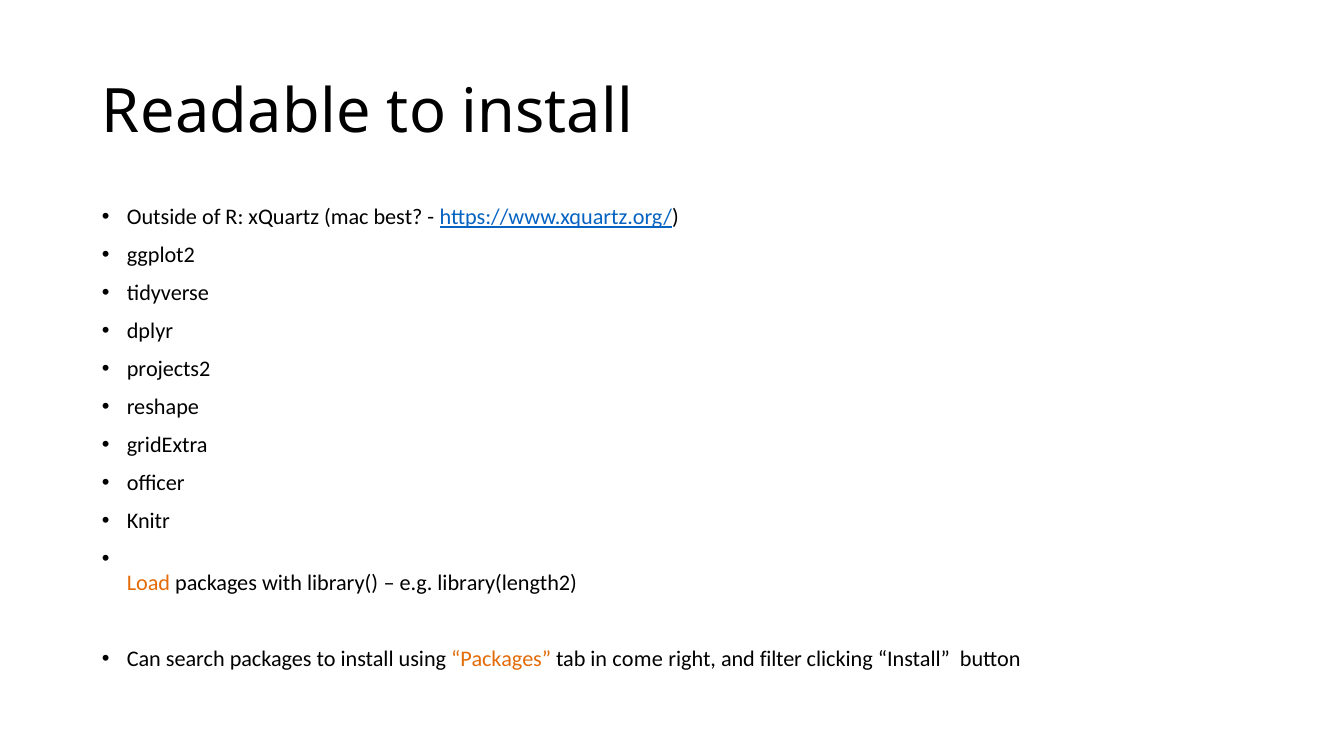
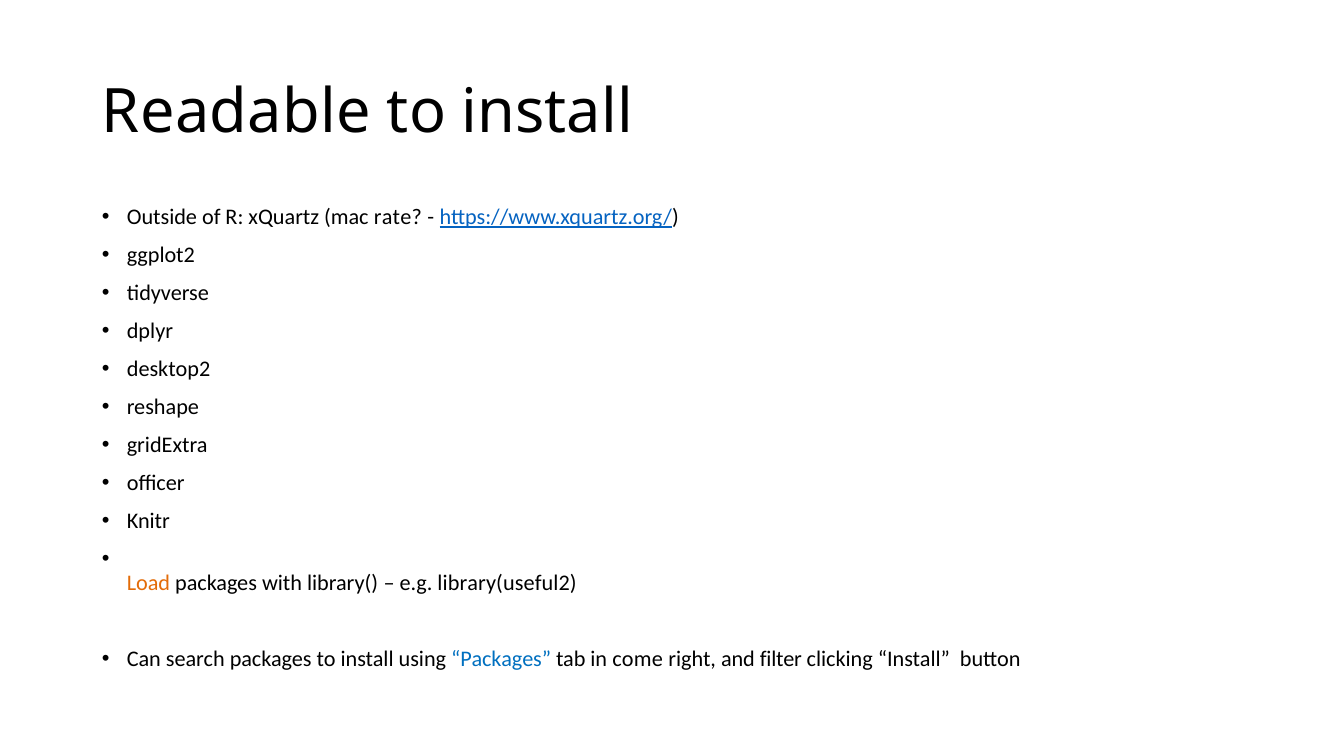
best: best -> rate
projects2: projects2 -> desktop2
library(length2: library(length2 -> library(useful2
Packages at (501, 659) colour: orange -> blue
